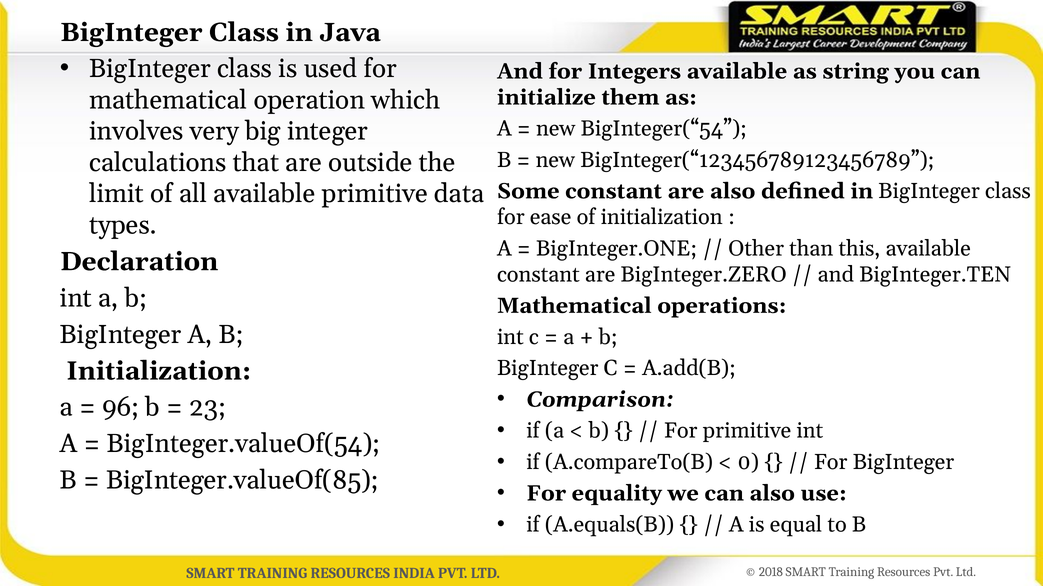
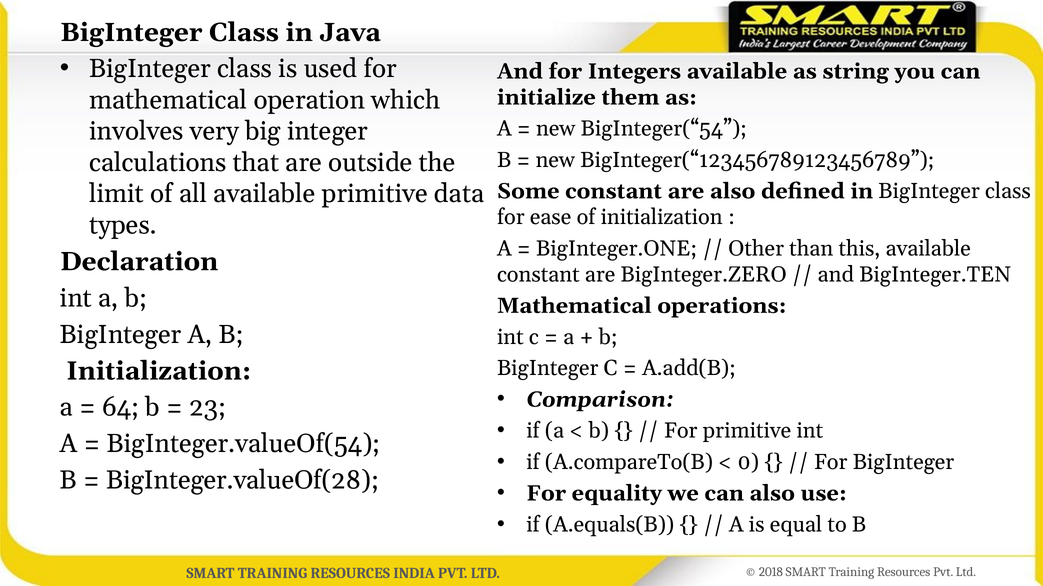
96: 96 -> 64
BigInteger.valueOf(85: BigInteger.valueOf(85 -> BigInteger.valueOf(28
